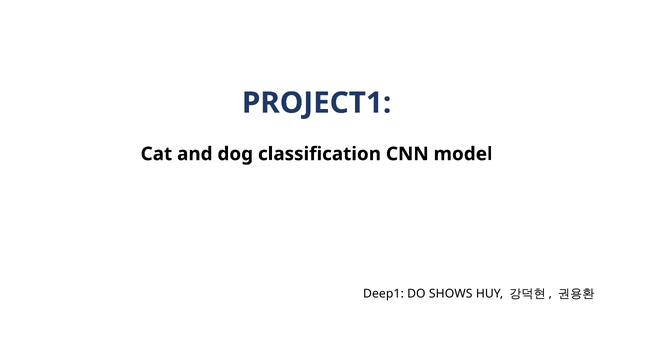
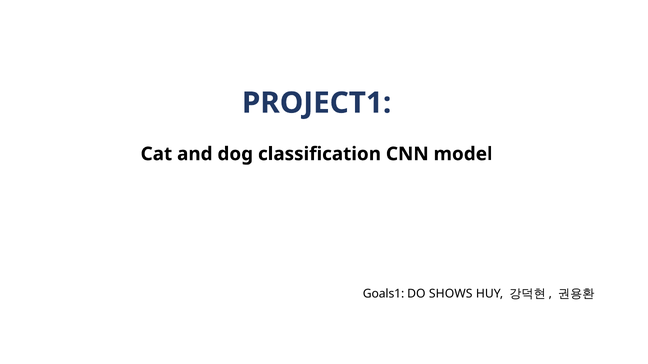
Deep1: Deep1 -> Goals1
